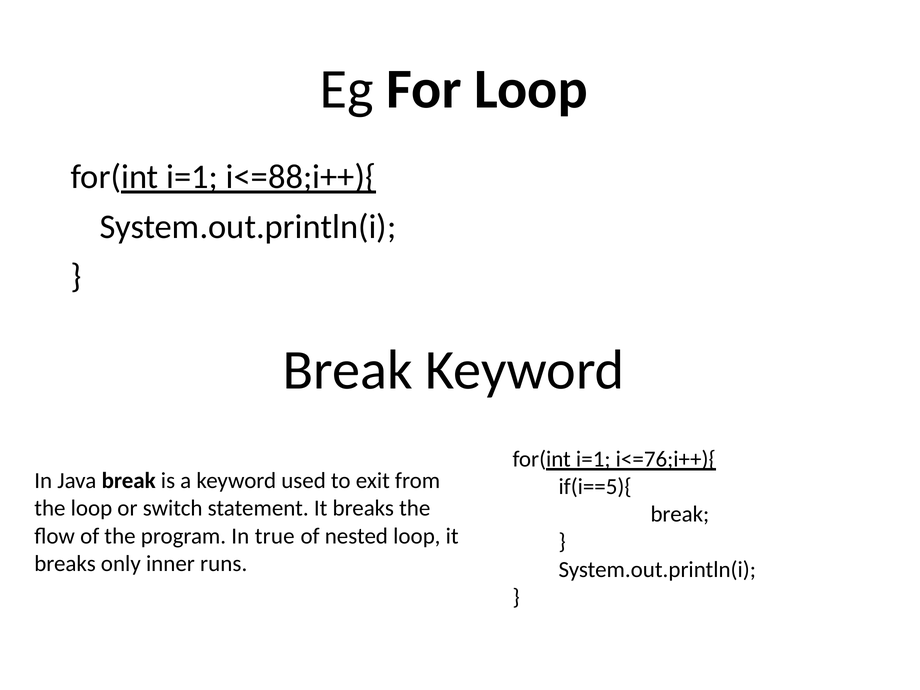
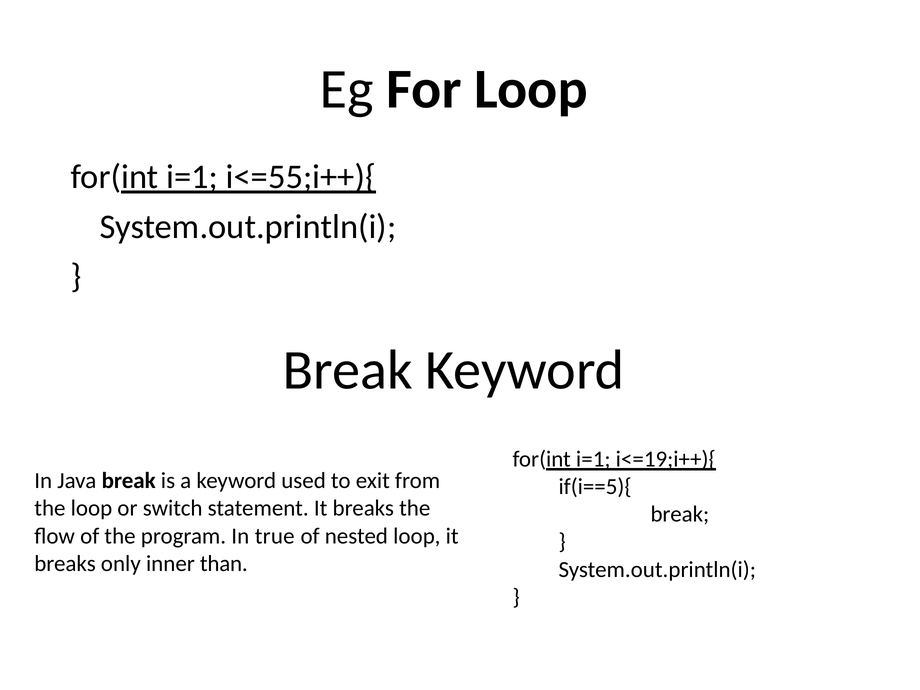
i<=88;i++){: i<=88;i++){ -> i<=55;i++){
i<=76;i++){: i<=76;i++){ -> i<=19;i++){
runs: runs -> than
